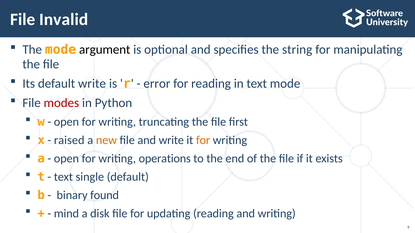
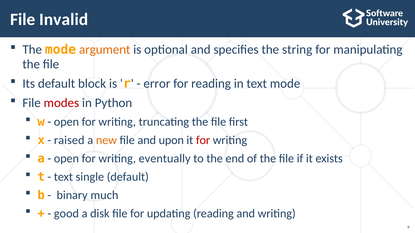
argument colour: black -> orange
default write: write -> block
and write: write -> upon
for at (203, 140) colour: orange -> red
operations: operations -> eventually
found: found -> much
mind: mind -> good
